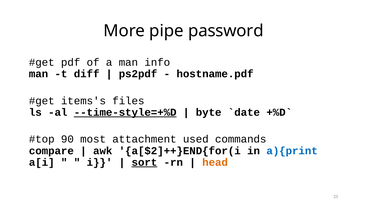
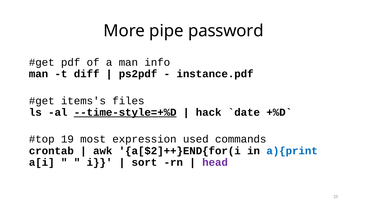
hostname.pdf: hostname.pdf -> instance.pdf
byte: byte -> hack
90: 90 -> 19
attachment: attachment -> expression
compare: compare -> crontab
sort underline: present -> none
head colour: orange -> purple
